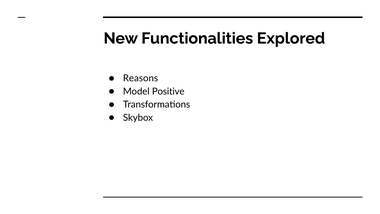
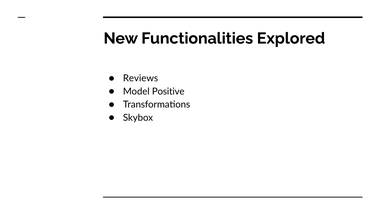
Reasons: Reasons -> Reviews
